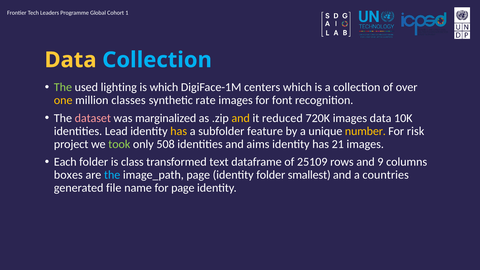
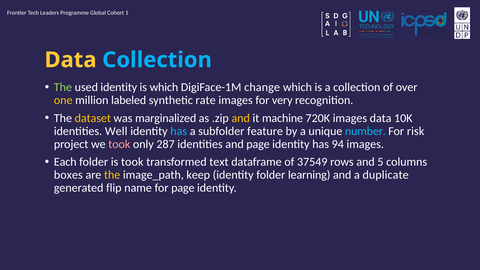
used lighting: lighting -> identity
centers: centers -> change
classes: classes -> labeled
font: font -> very
dataset colour: pink -> yellow
reduced: reduced -> machine
Lead: Lead -> Well
has at (179, 131) colour: yellow -> light blue
number colour: yellow -> light blue
took at (119, 144) colour: light green -> pink
508: 508 -> 287
and aims: aims -> page
21: 21 -> 94
is class: class -> took
25109: 25109 -> 37549
9: 9 -> 5
the at (112, 175) colour: light blue -> yellow
image_path page: page -> keep
smallest: smallest -> learning
countries: countries -> duplicate
file: file -> flip
